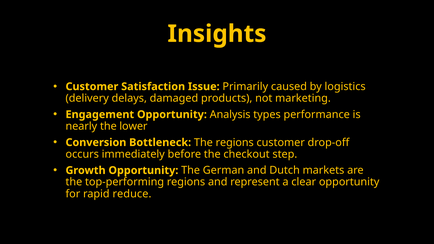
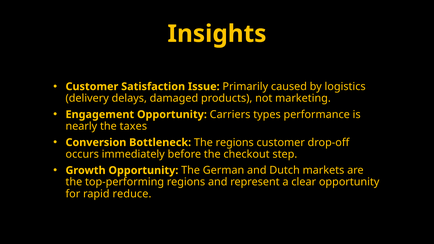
Analysis: Analysis -> Carriers
lower: lower -> taxes
